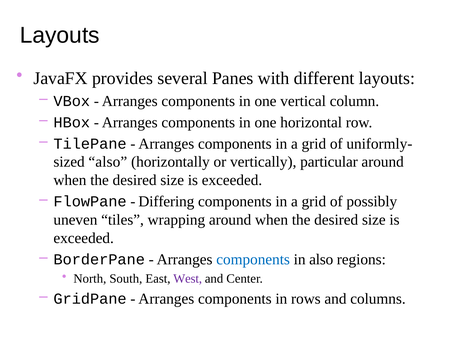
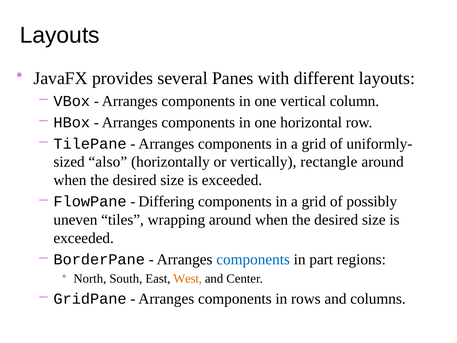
particular: particular -> rectangle
in also: also -> part
West colour: purple -> orange
